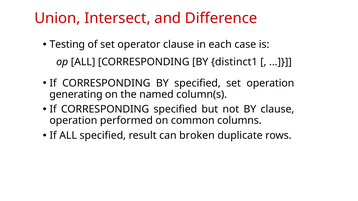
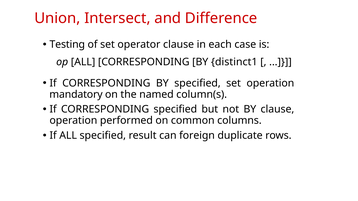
generating: generating -> mandatory
broken: broken -> foreign
